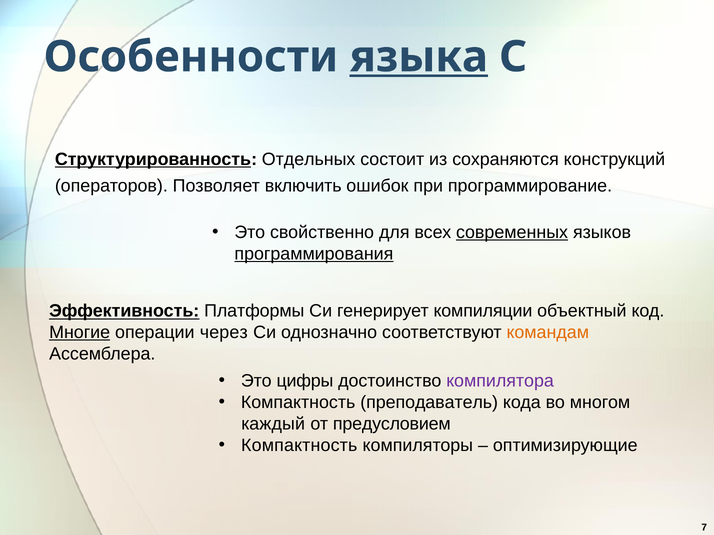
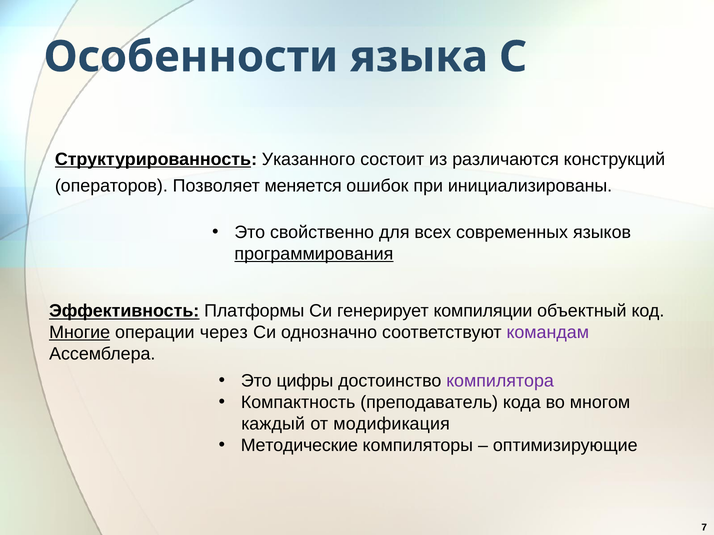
языка underline: present -> none
Отдельных: Отдельных -> Указанного
сохраняются: сохраняются -> различаются
включить: включить -> меняется
программирование: программирование -> инициализированы
современных underline: present -> none
командам colour: orange -> purple
предусловием: предусловием -> модификация
Компактность at (299, 446): Компактность -> Методические
